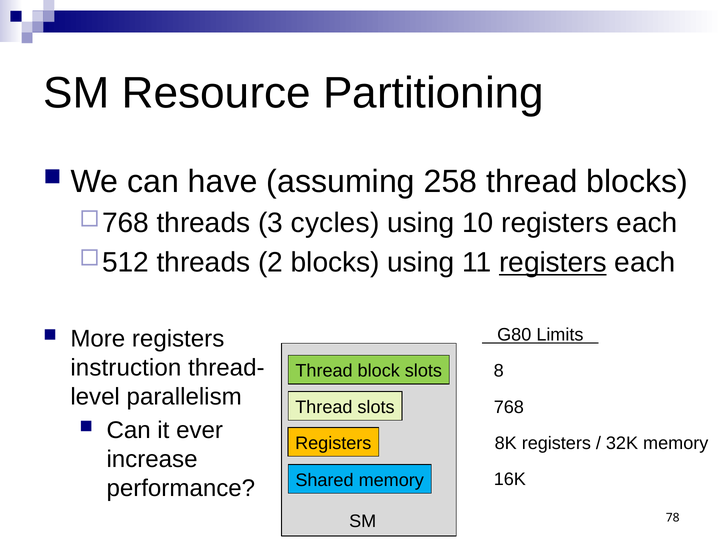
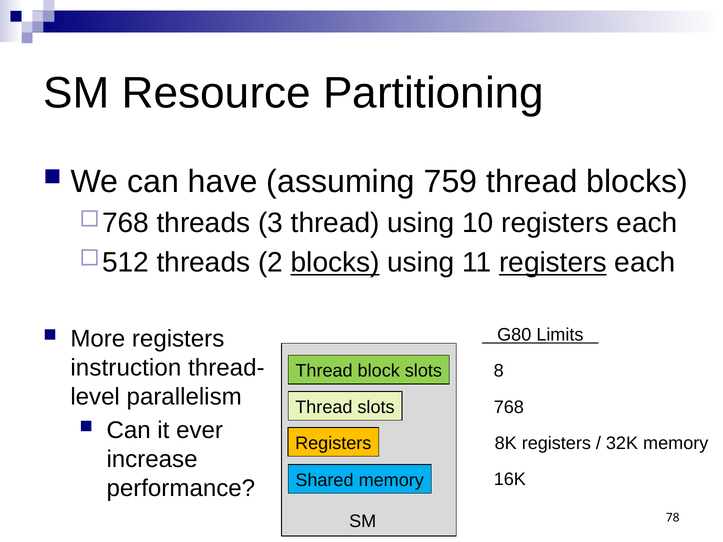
258: 258 -> 759
3 cycles: cycles -> thread
blocks at (335, 263) underline: none -> present
